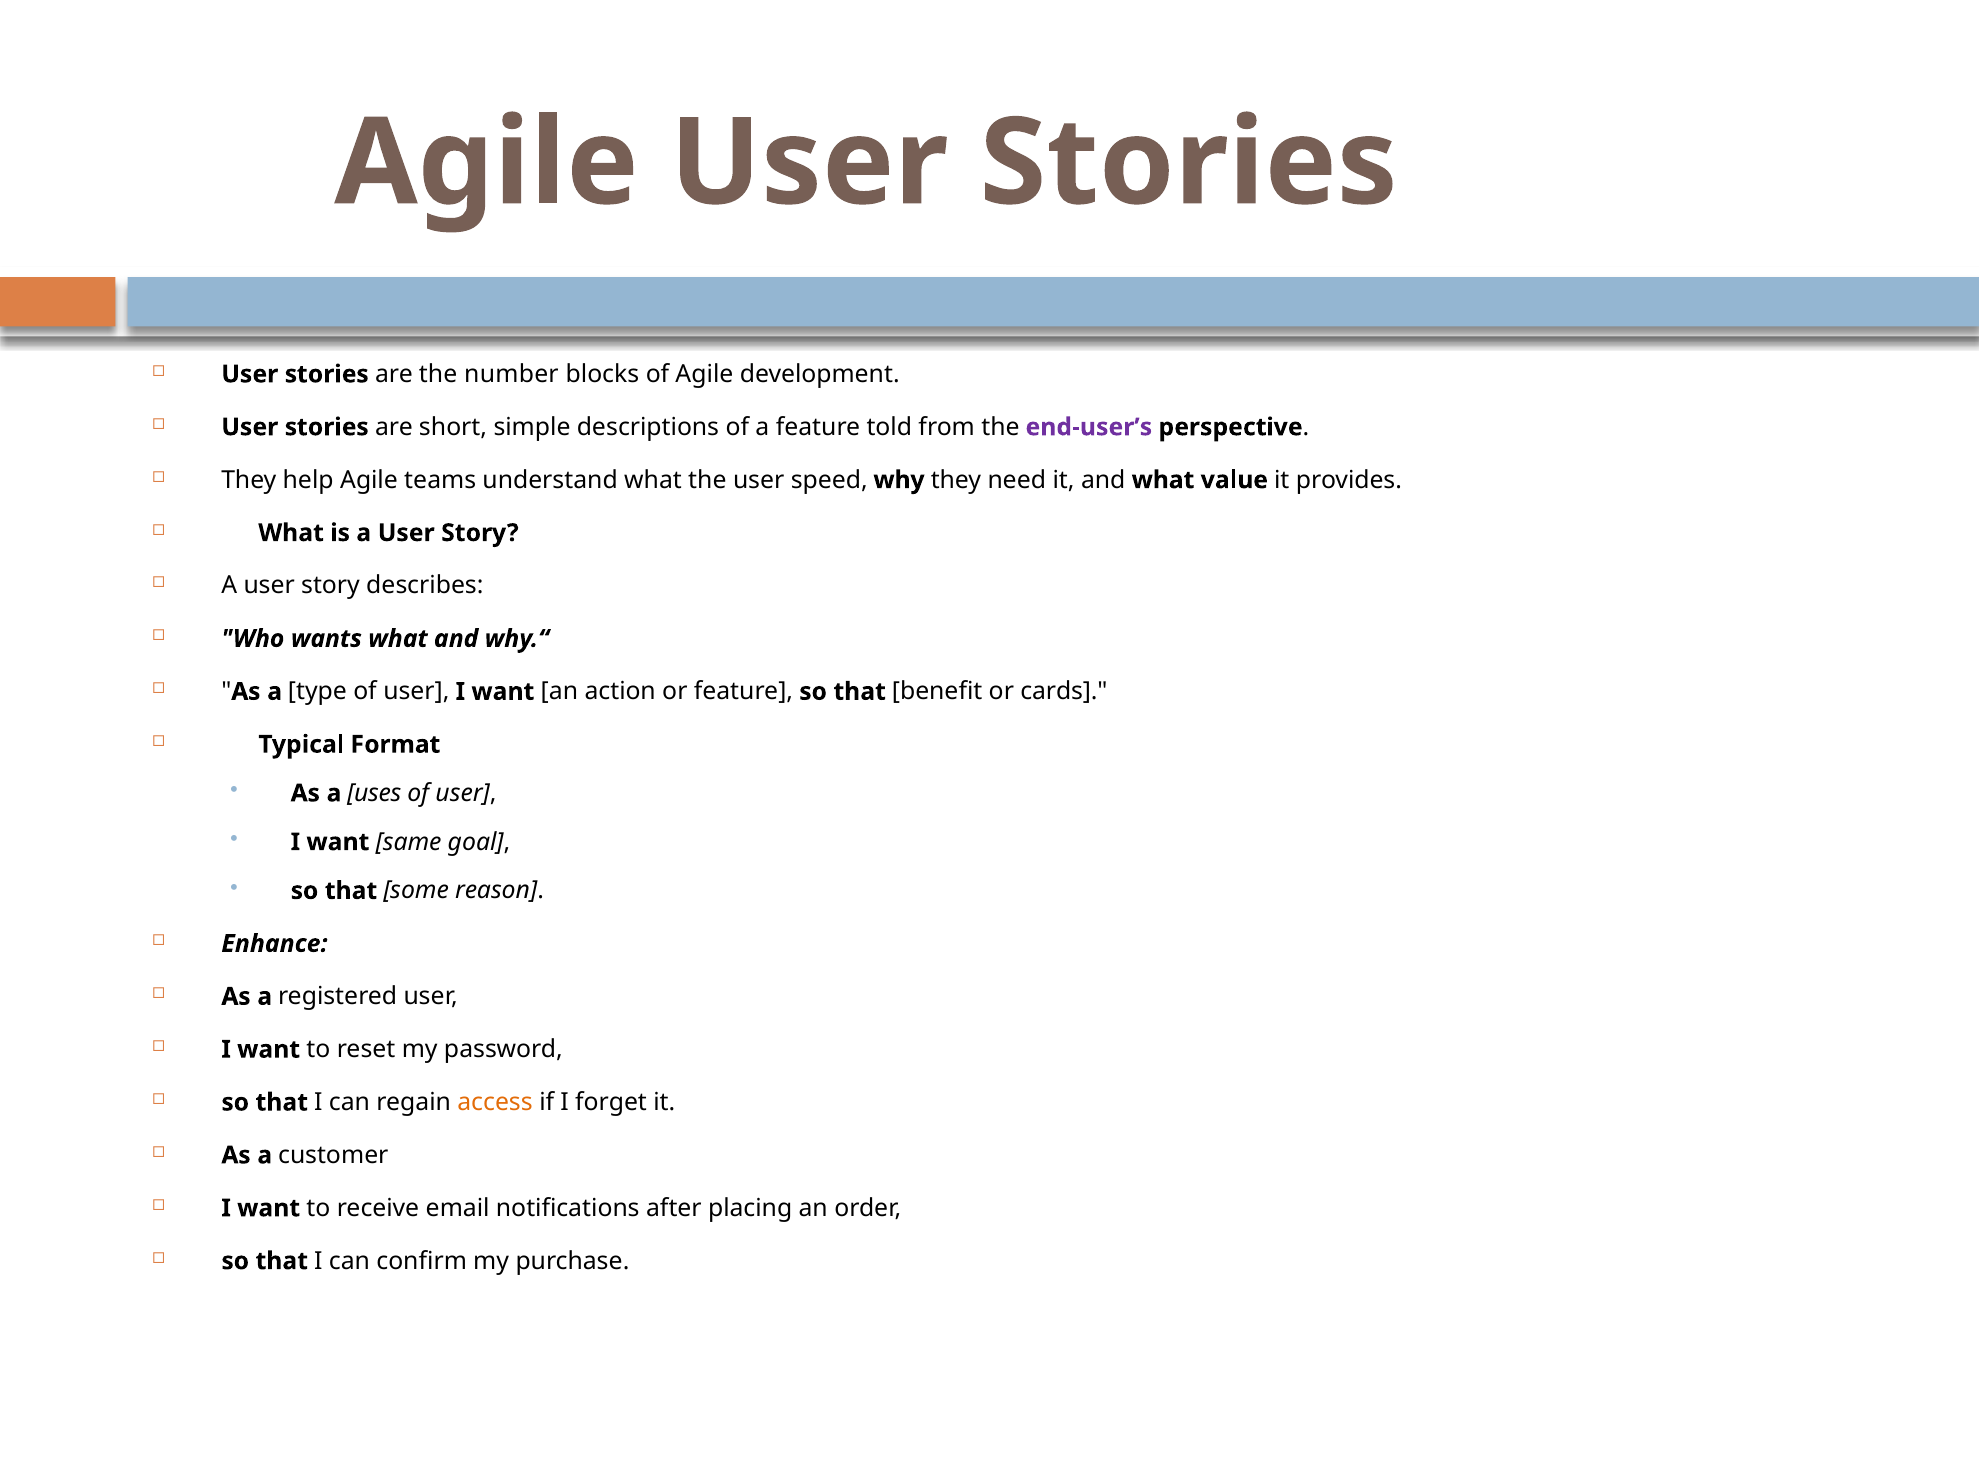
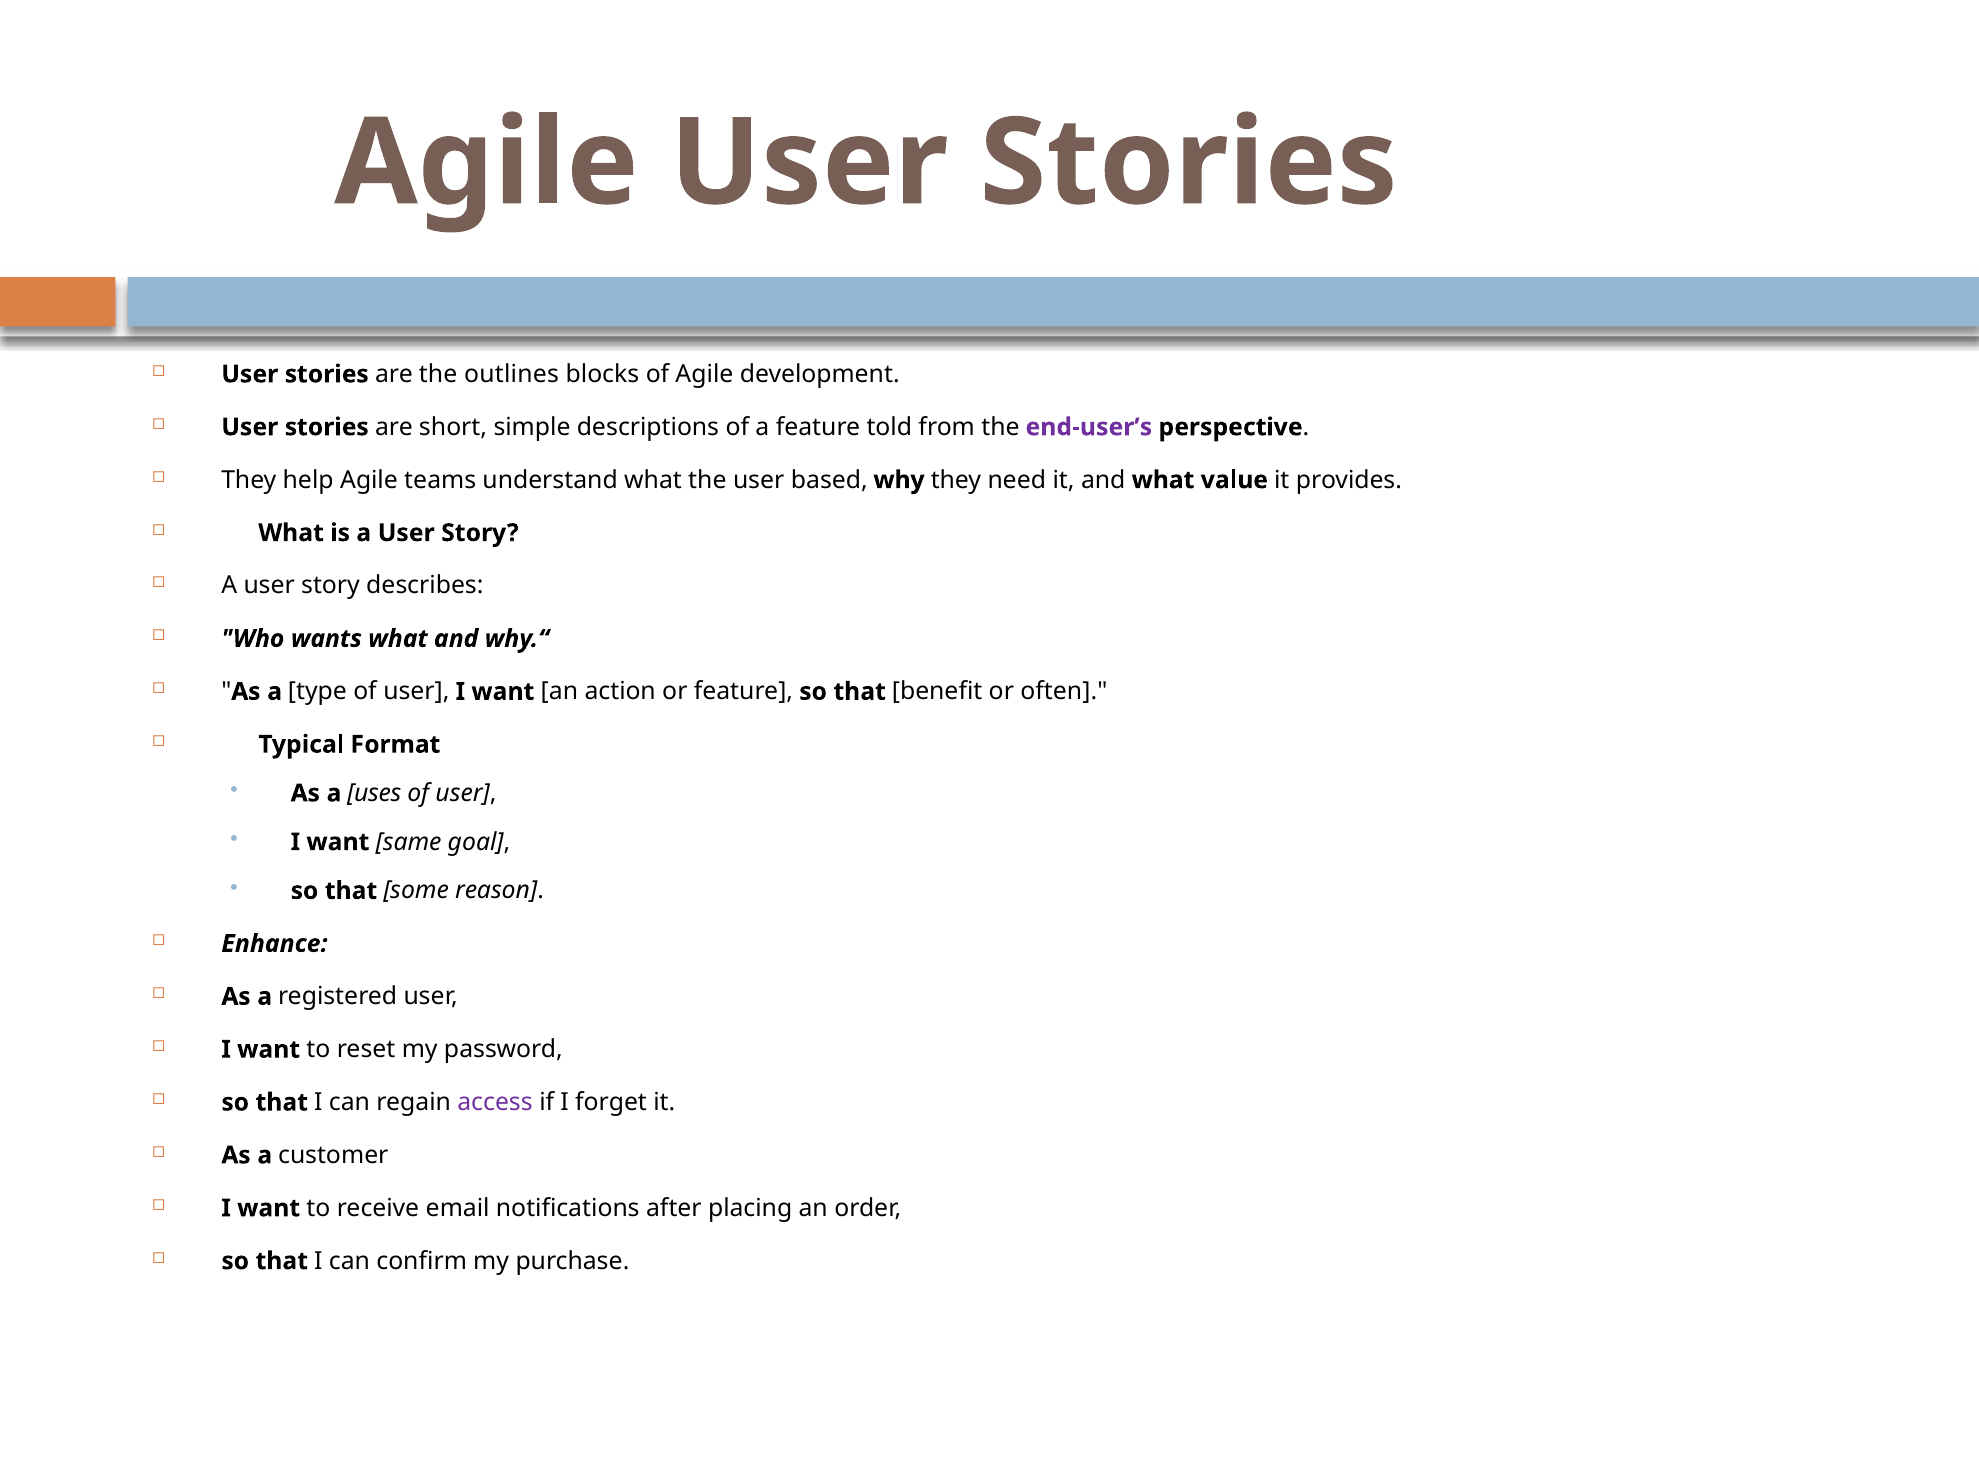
number: number -> outlines
speed: speed -> based
cards: cards -> often
access colour: orange -> purple
